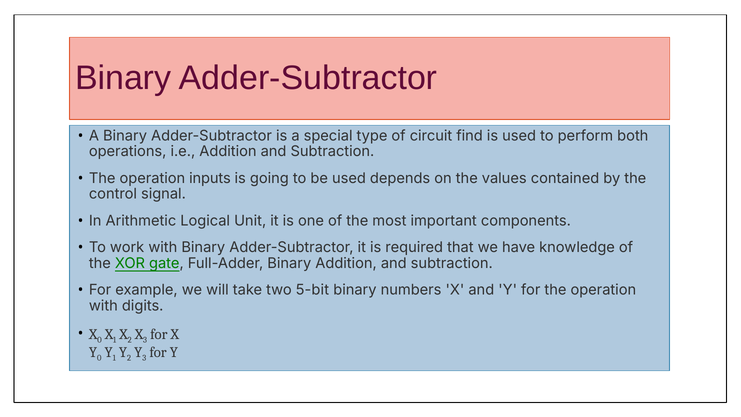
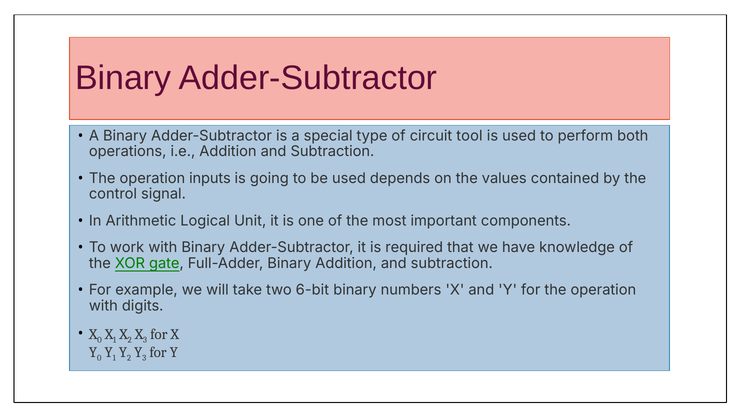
find: find -> tool
5-bit: 5-bit -> 6-bit
